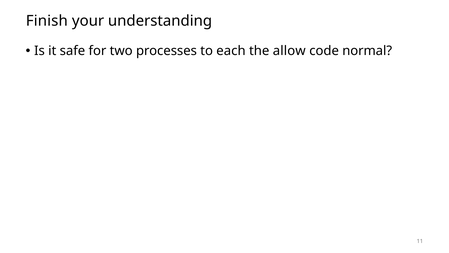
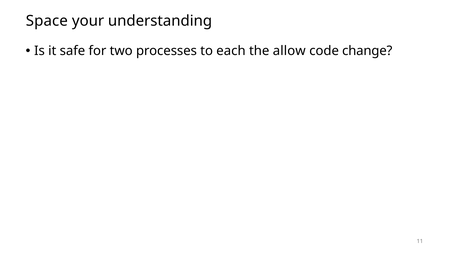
Finish: Finish -> Space
normal: normal -> change
